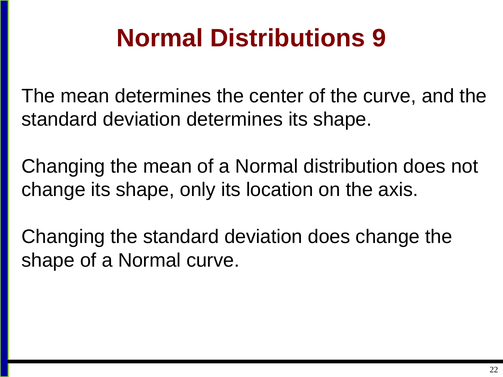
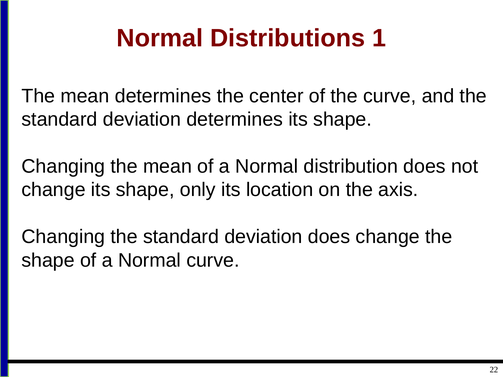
9: 9 -> 1
